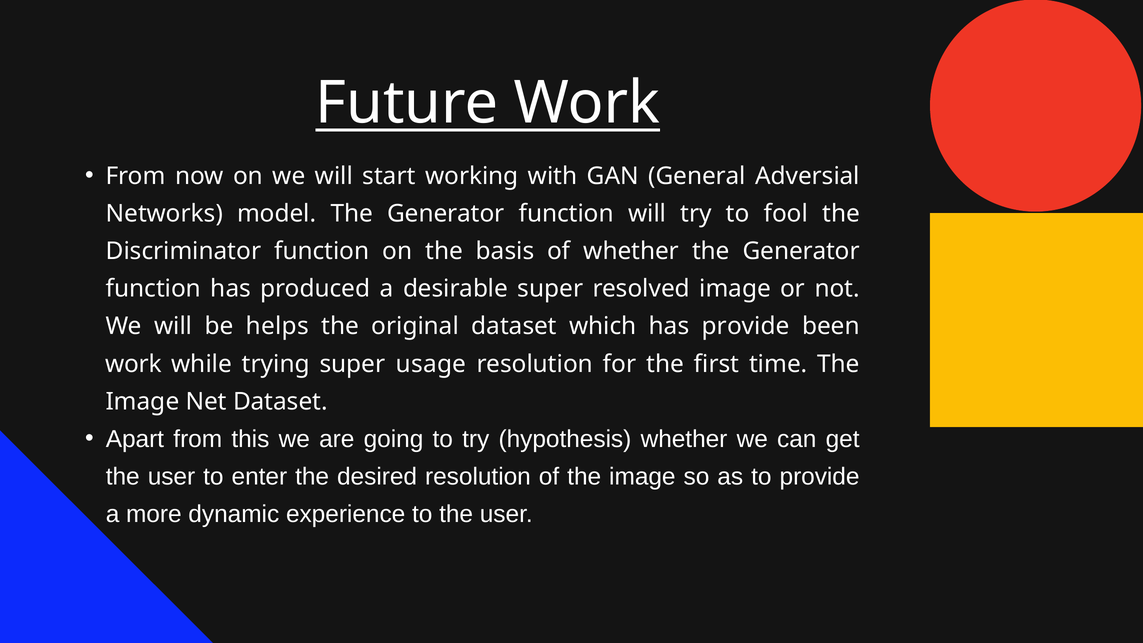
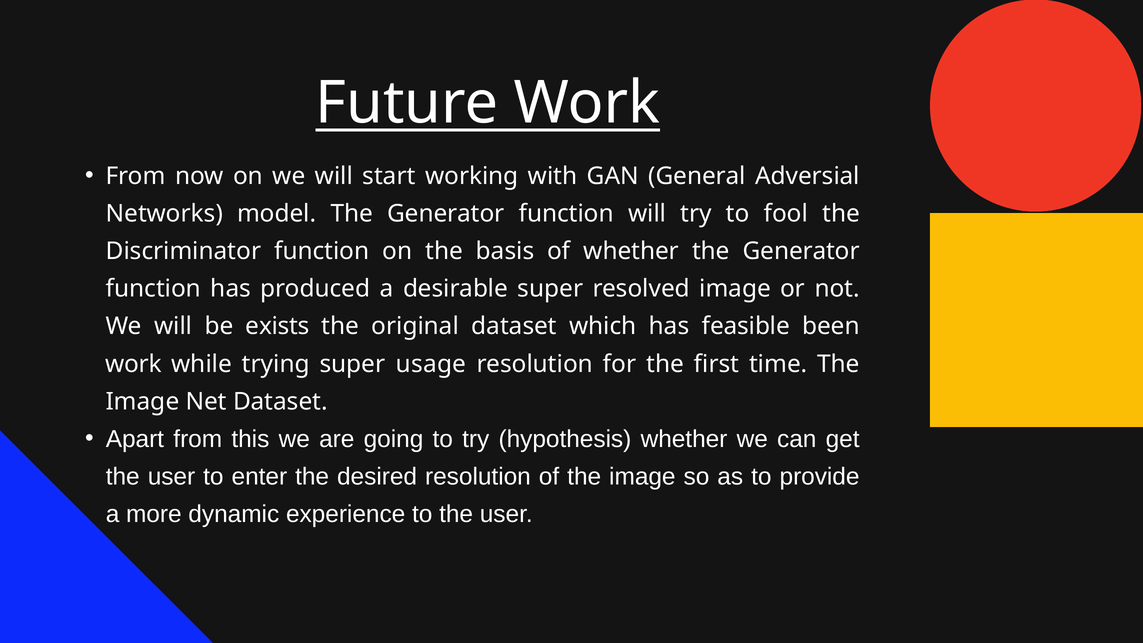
helps: helps -> exists
has provide: provide -> feasible
